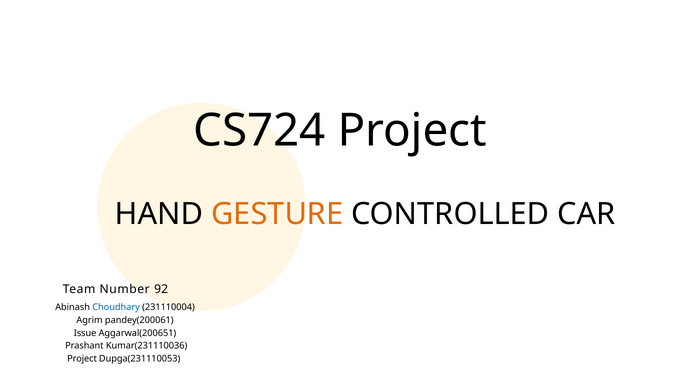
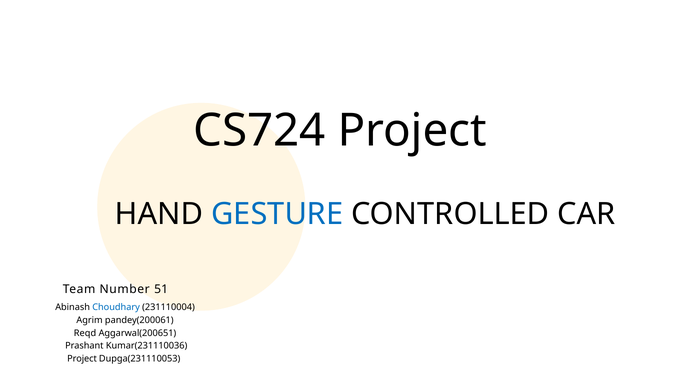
GESTURE colour: orange -> blue
92: 92 -> 51
Issue: Issue -> Reqd
